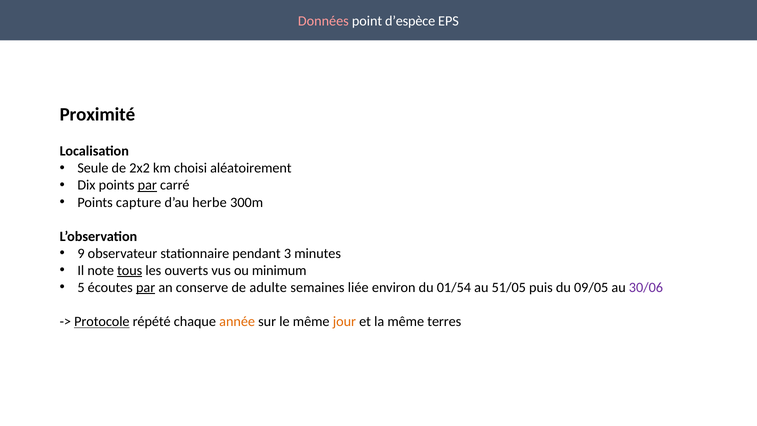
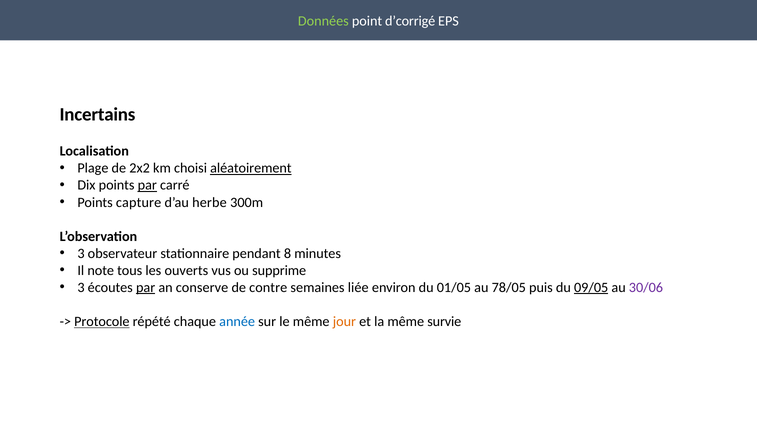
Données colour: pink -> light green
d’espèce: d’espèce -> d’corrigé
Proximité: Proximité -> Incertains
Seule: Seule -> Plage
aléatoirement underline: none -> present
9 at (81, 253): 9 -> 3
3: 3 -> 8
tous underline: present -> none
minimum: minimum -> supprime
5 at (81, 287): 5 -> 3
adulte: adulte -> contre
01/54: 01/54 -> 01/05
51/05: 51/05 -> 78/05
09/05 underline: none -> present
année colour: orange -> blue
terres: terres -> survie
